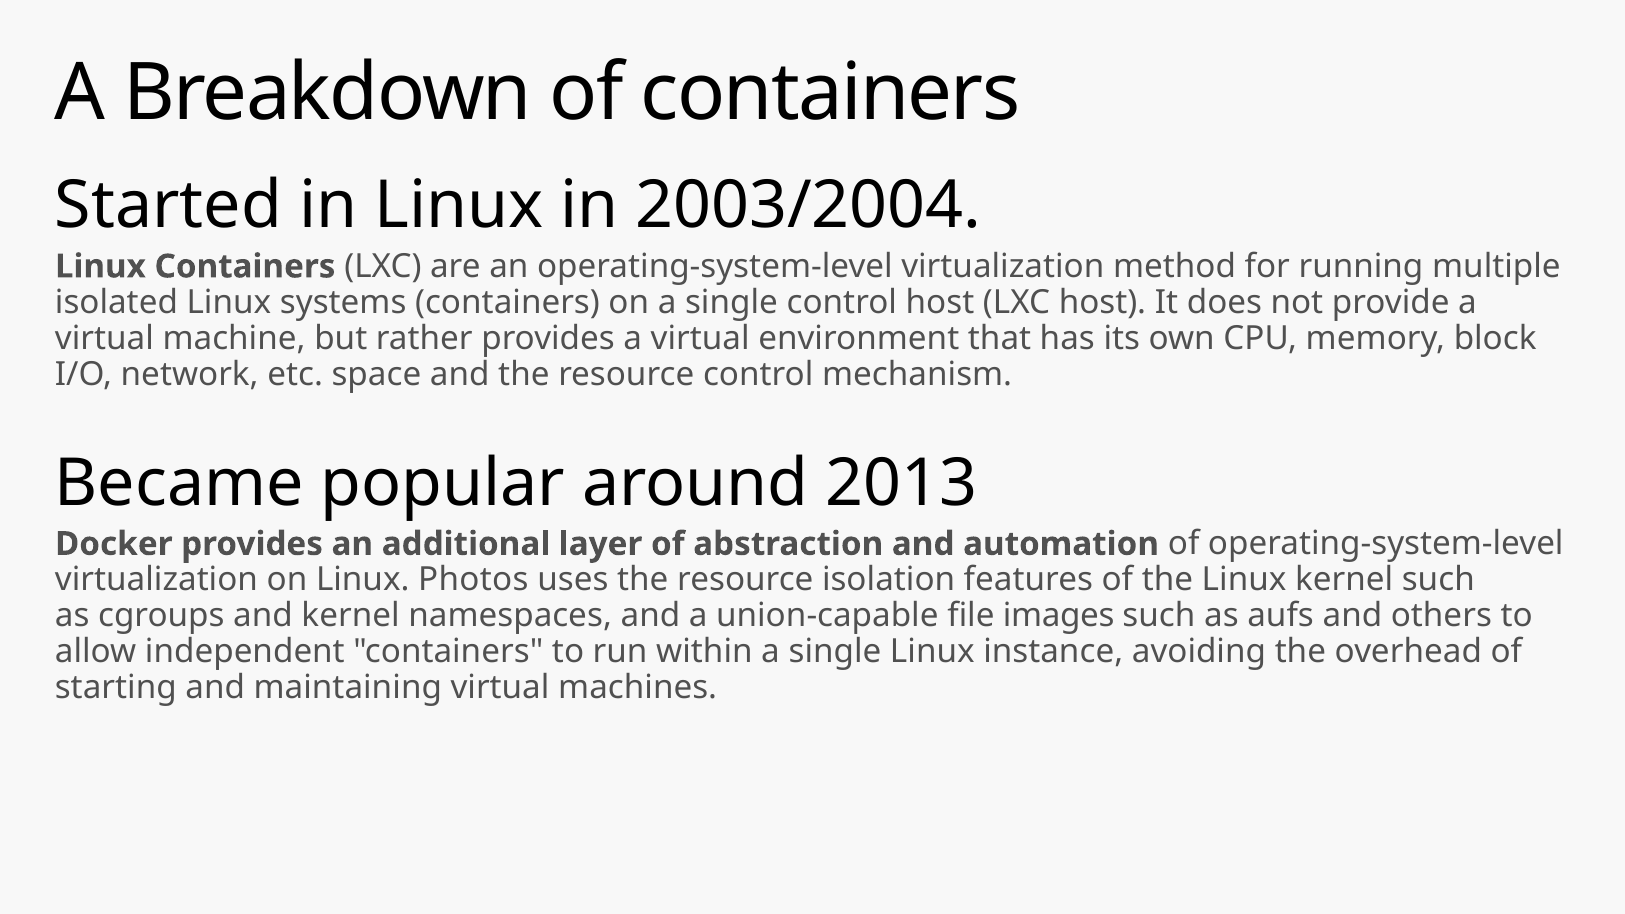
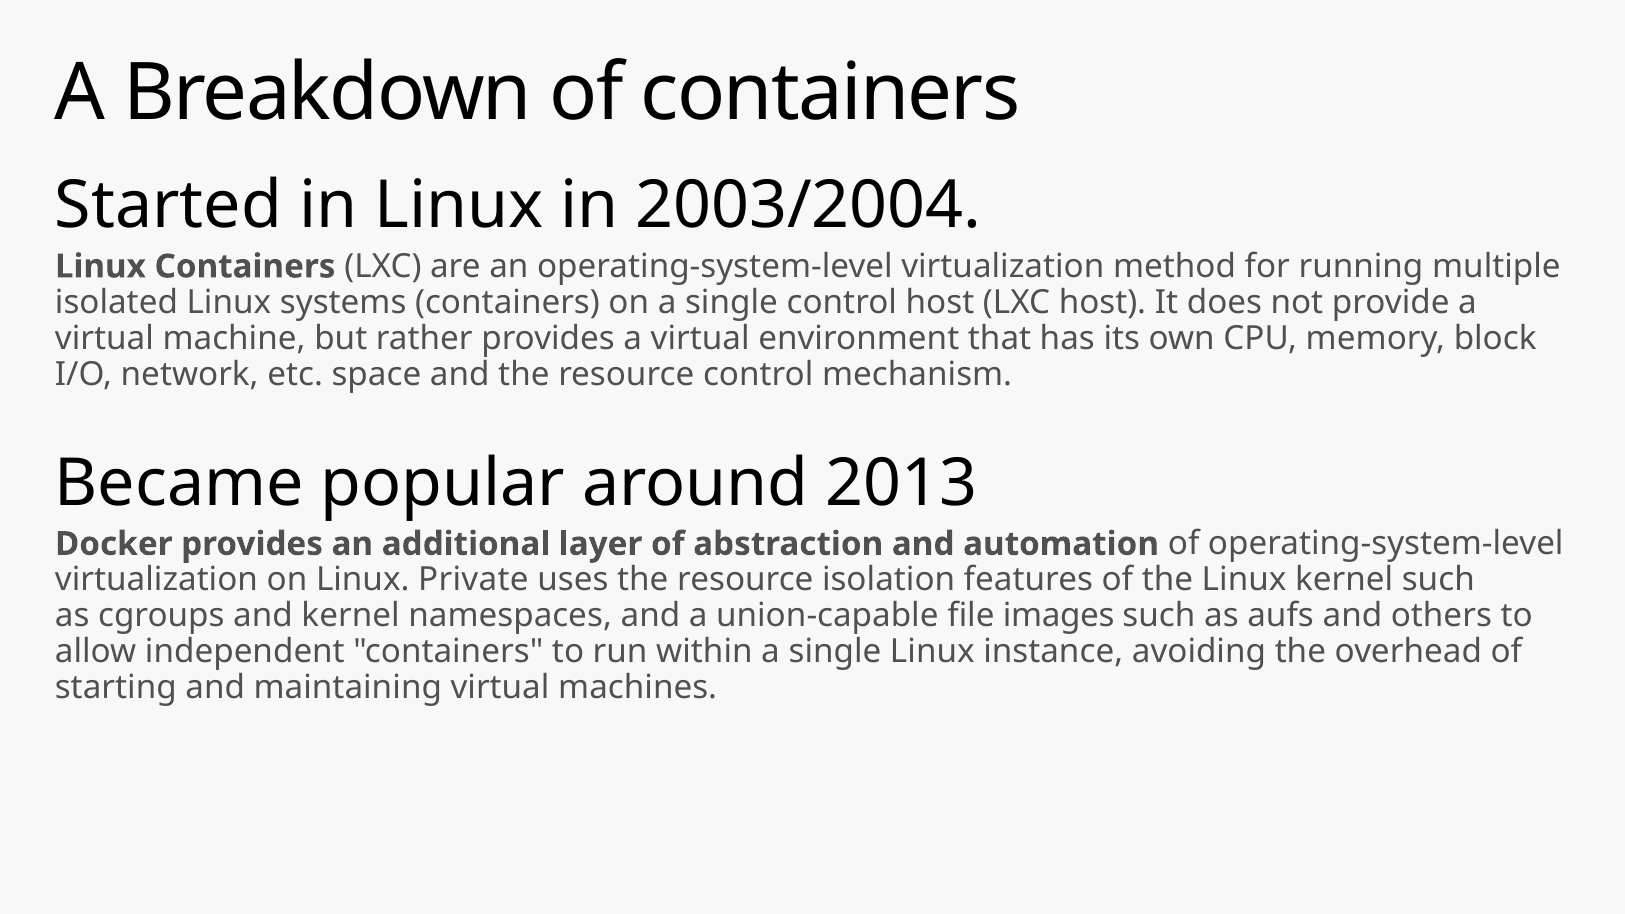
Photos: Photos -> Private
